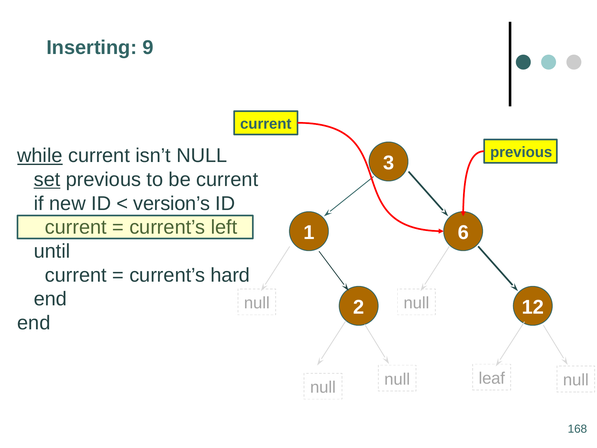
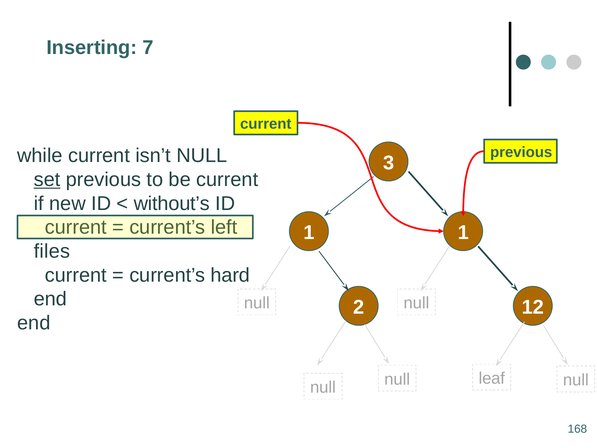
9: 9 -> 7
while underline: present -> none
version’s: version’s -> without’s
1 6: 6 -> 1
until: until -> files
